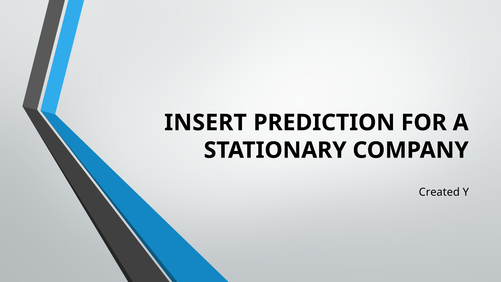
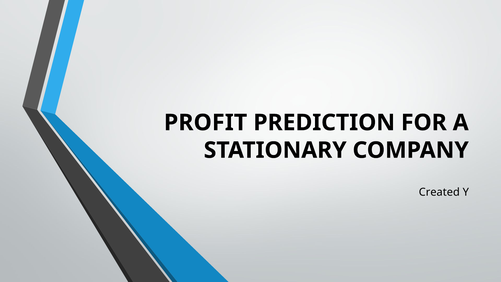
INSERT: INSERT -> PROFIT
